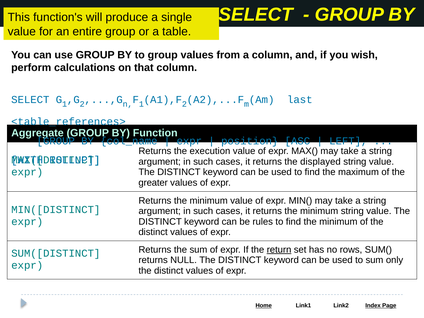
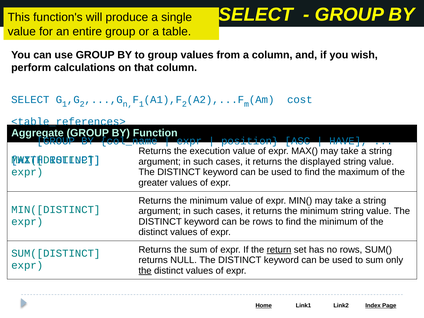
last: last -> cost
LEFT: LEFT -> HAVE
be rules: rules -> rows
the at (145, 271) underline: none -> present
